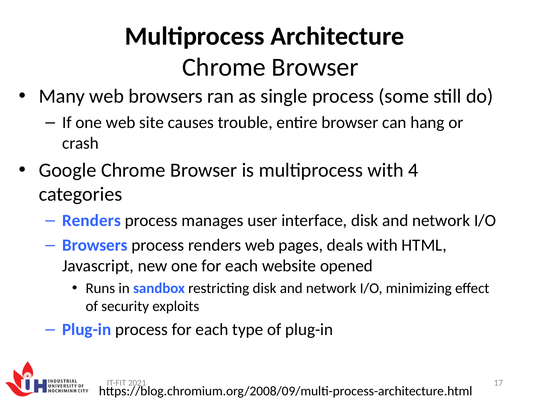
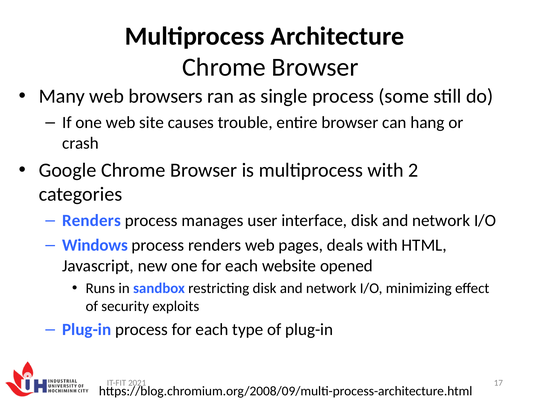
4: 4 -> 2
Browsers at (95, 245): Browsers -> Windows
